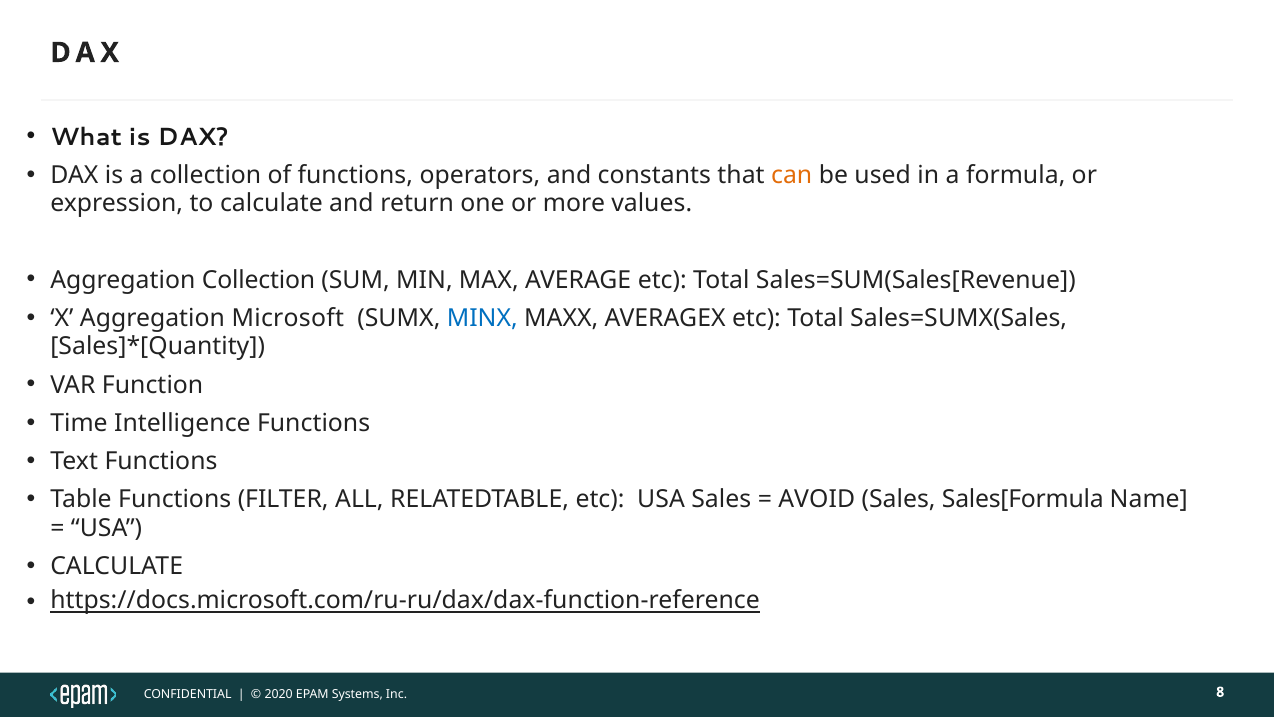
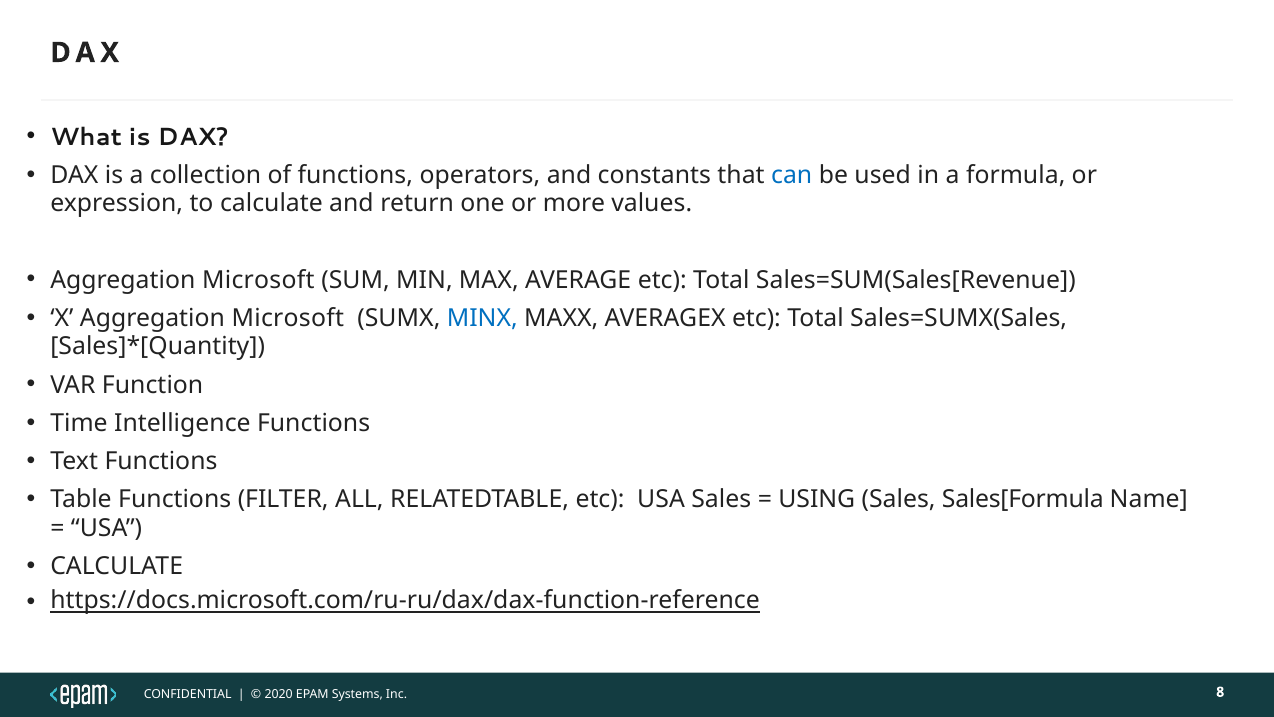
can colour: orange -> blue
Collection at (259, 280): Collection -> Microsoft
AVOID: AVOID -> USING
